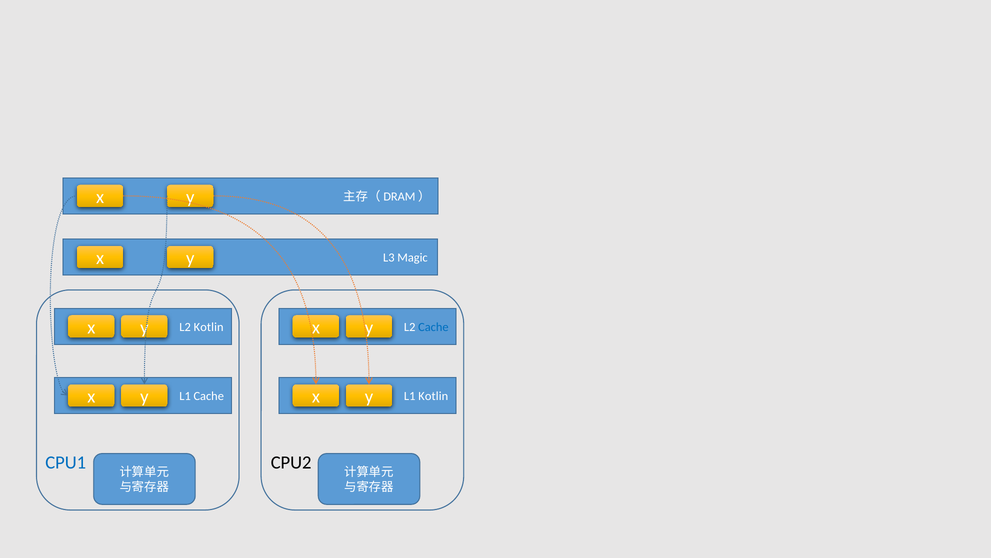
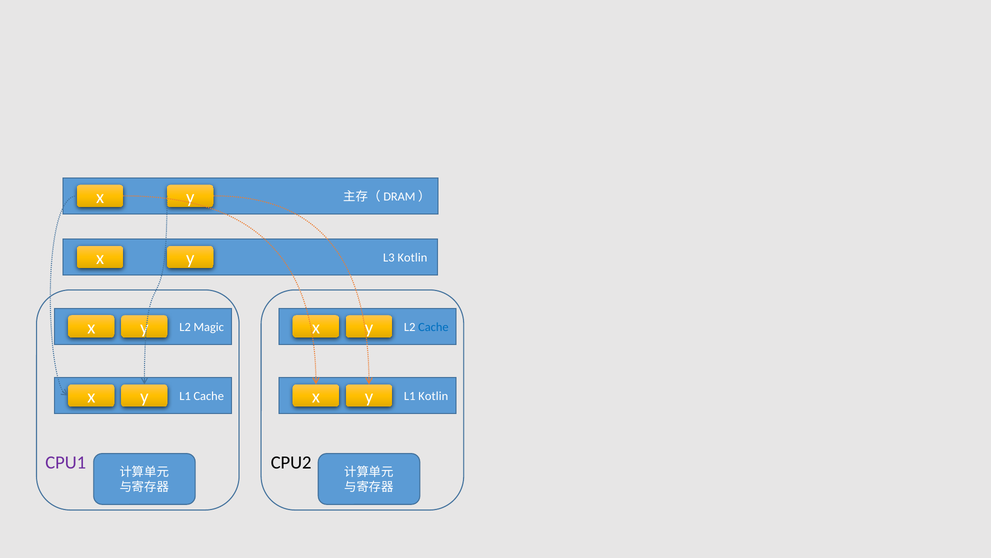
L3 Magic: Magic -> Kotlin
L2 Kotlin: Kotlin -> Magic
CPU1 colour: blue -> purple
